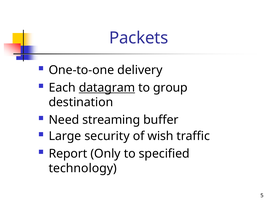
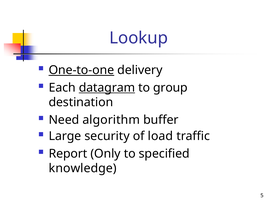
Packets: Packets -> Lookup
One-to-one underline: none -> present
streaming: streaming -> algorithm
wish: wish -> load
technology: technology -> knowledge
